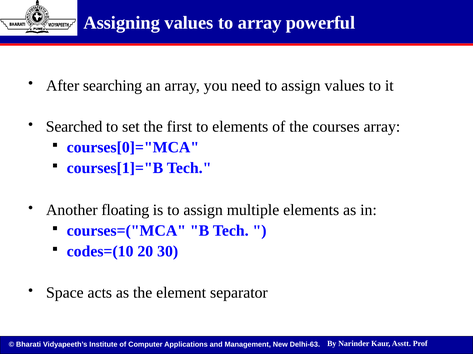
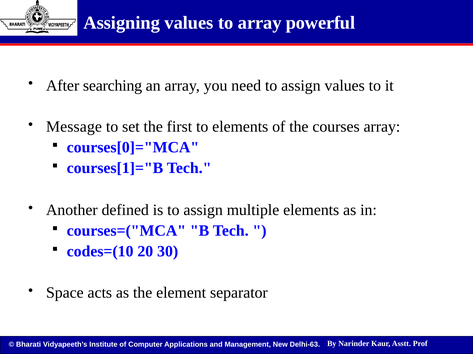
Searched: Searched -> Message
floating: floating -> defined
